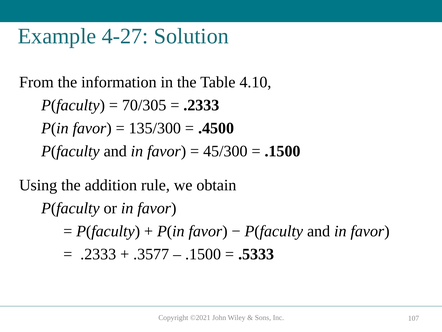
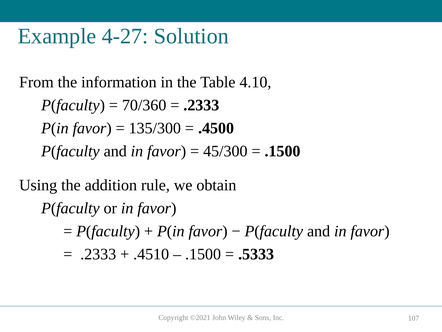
70/305: 70/305 -> 70/360
.3577: .3577 -> .4510
